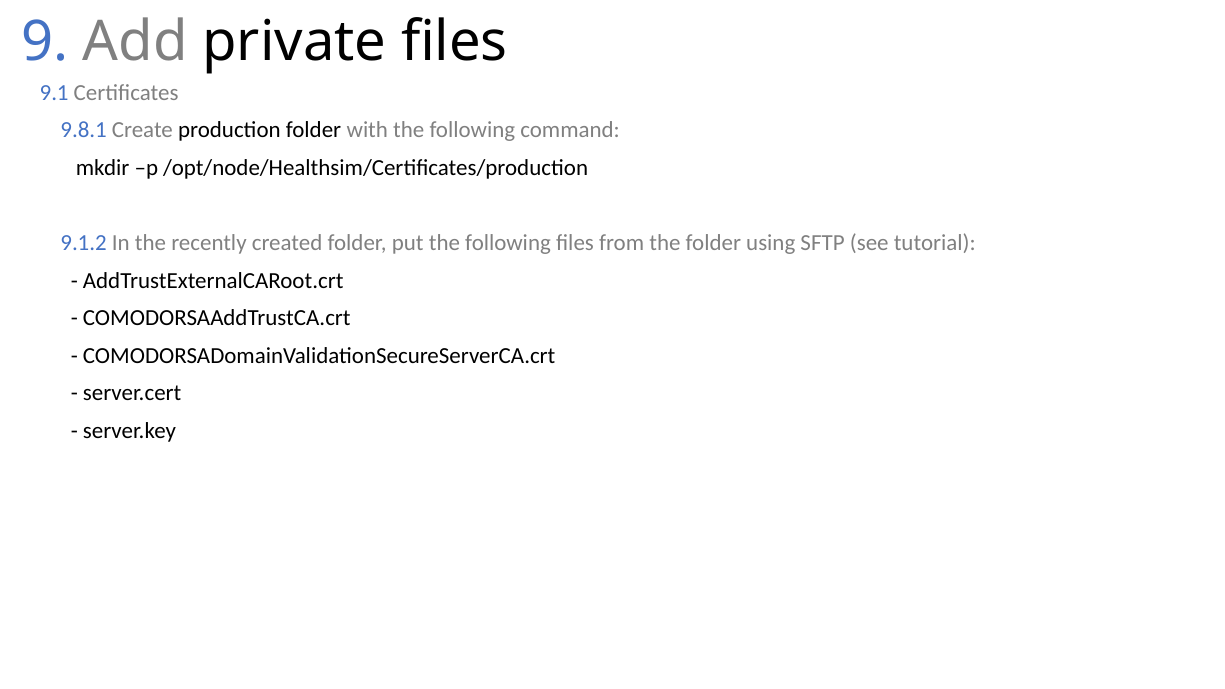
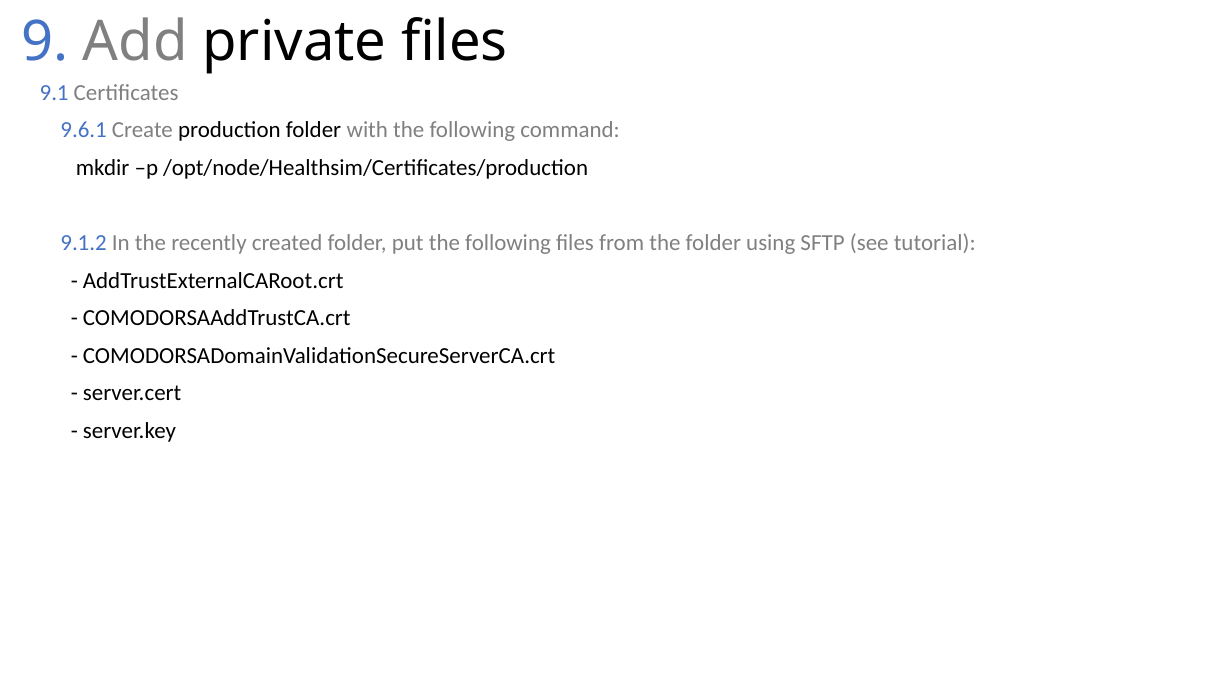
9.8.1: 9.8.1 -> 9.6.1
